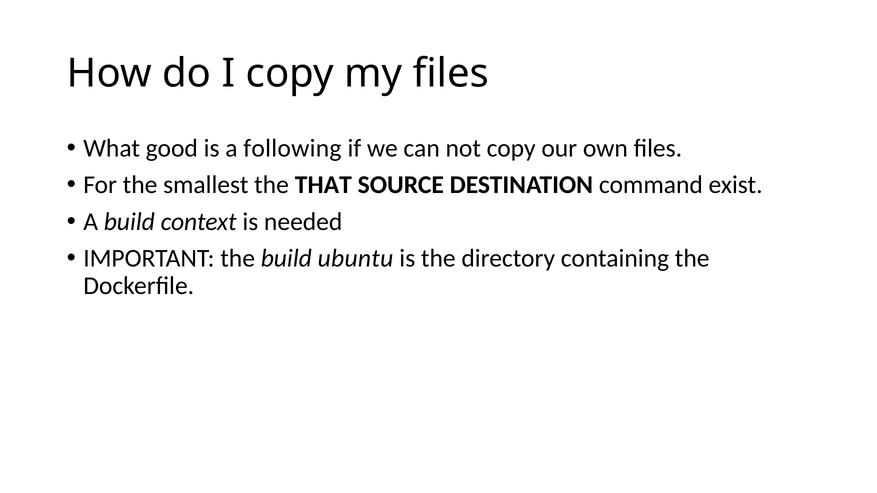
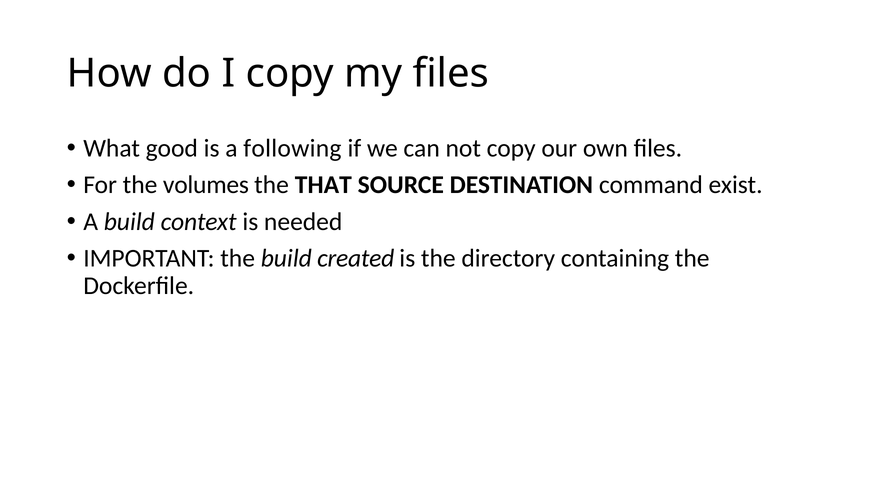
smallest: smallest -> volumes
ubuntu: ubuntu -> created
